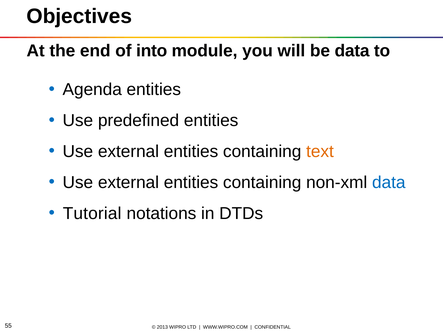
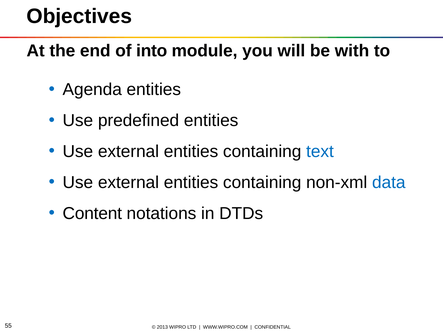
be data: data -> with
text colour: orange -> blue
Tutorial: Tutorial -> Content
